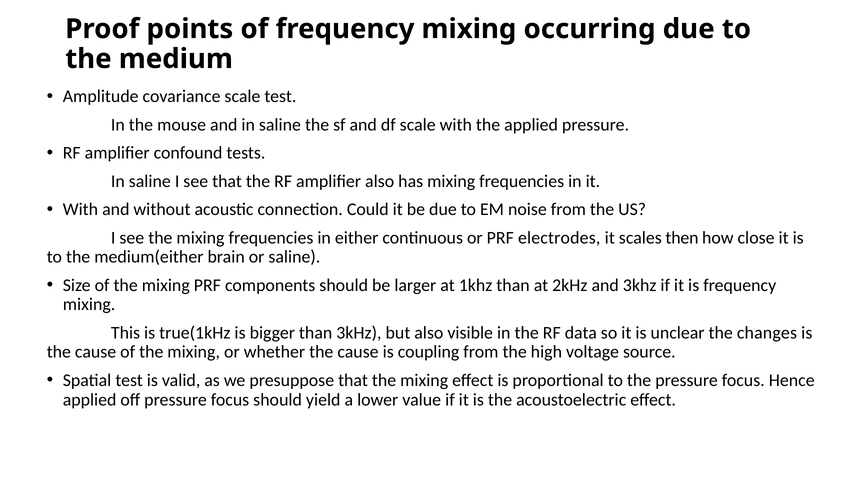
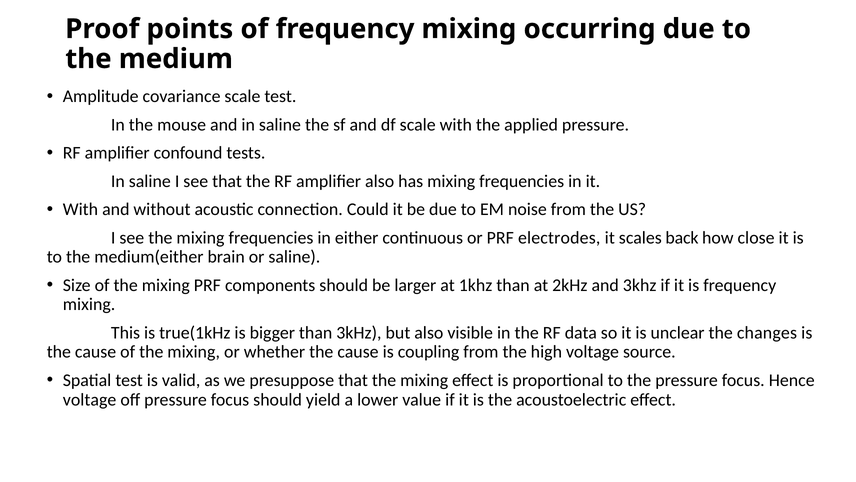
then: then -> back
applied at (90, 399): applied -> voltage
